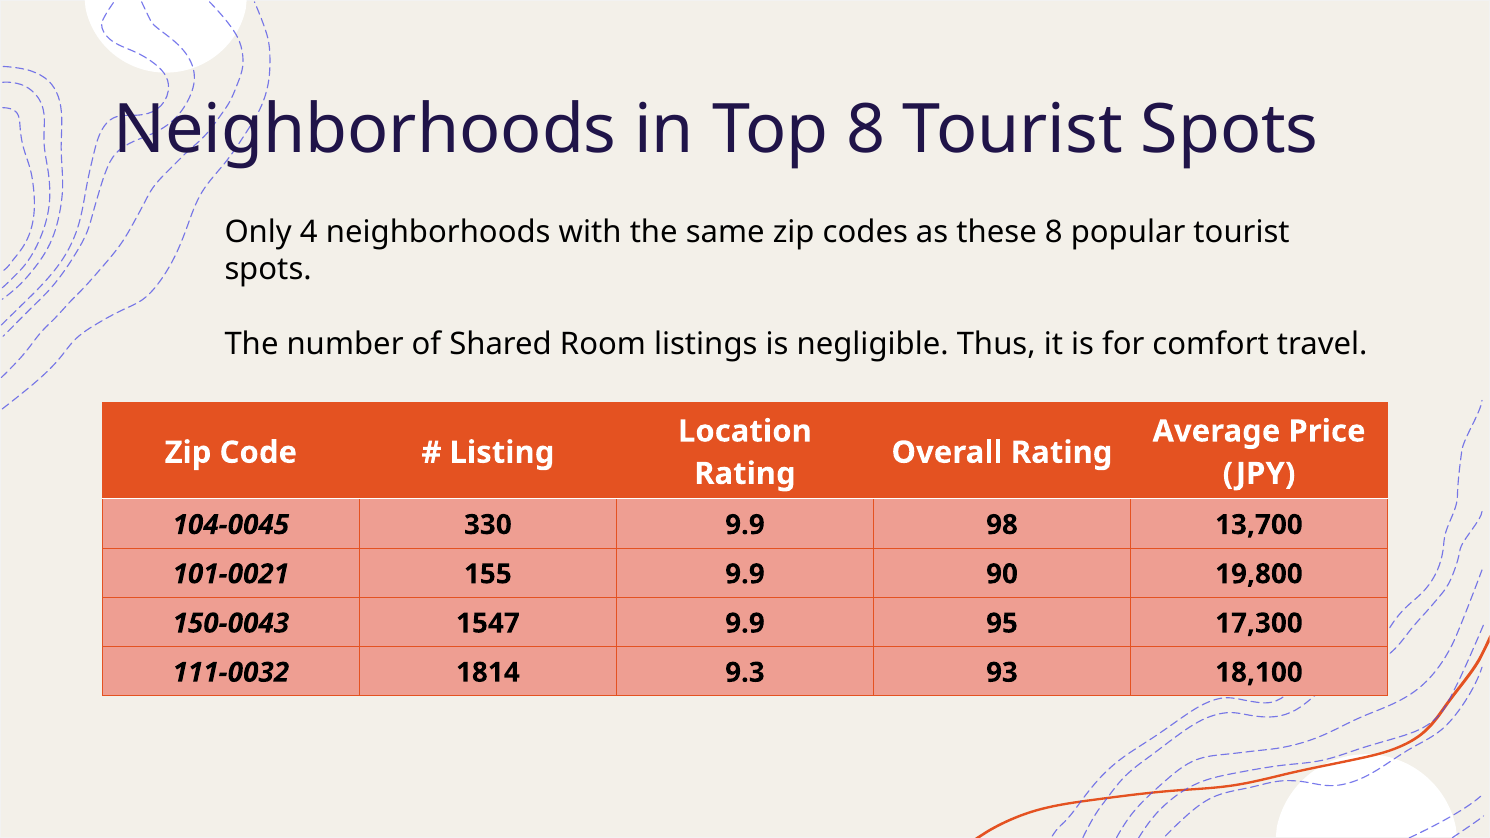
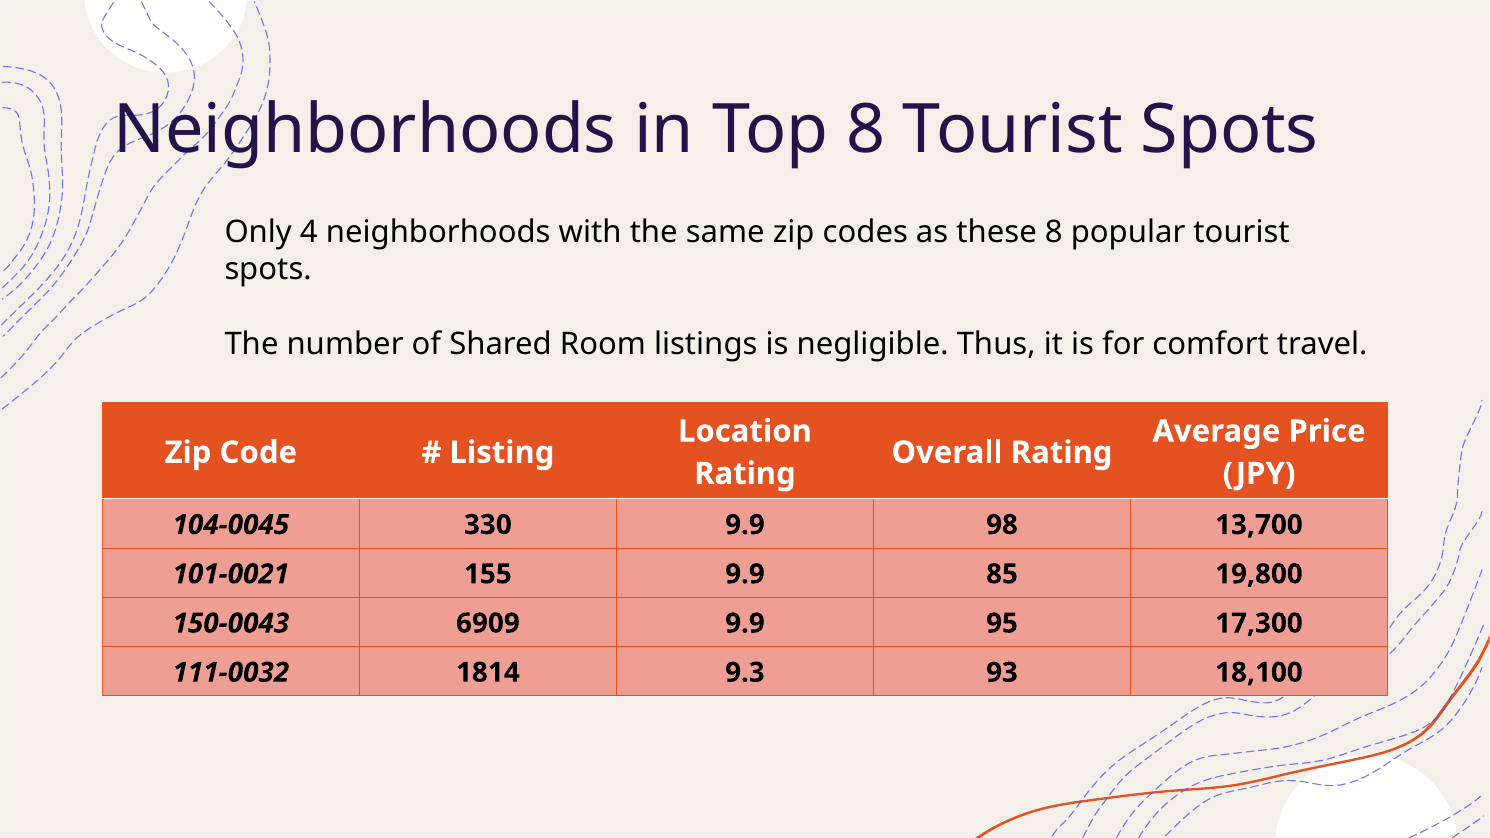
90: 90 -> 85
1547: 1547 -> 6909
